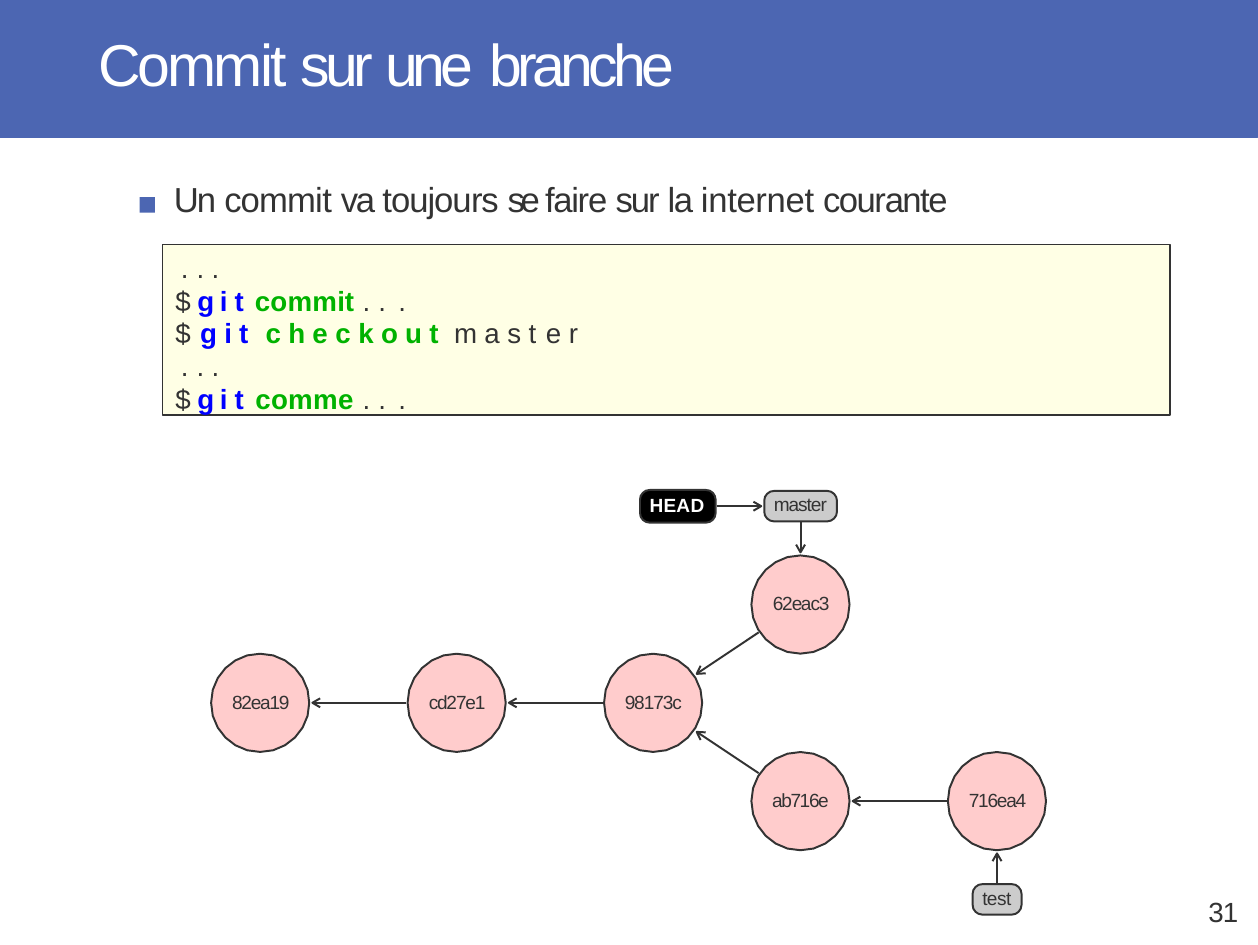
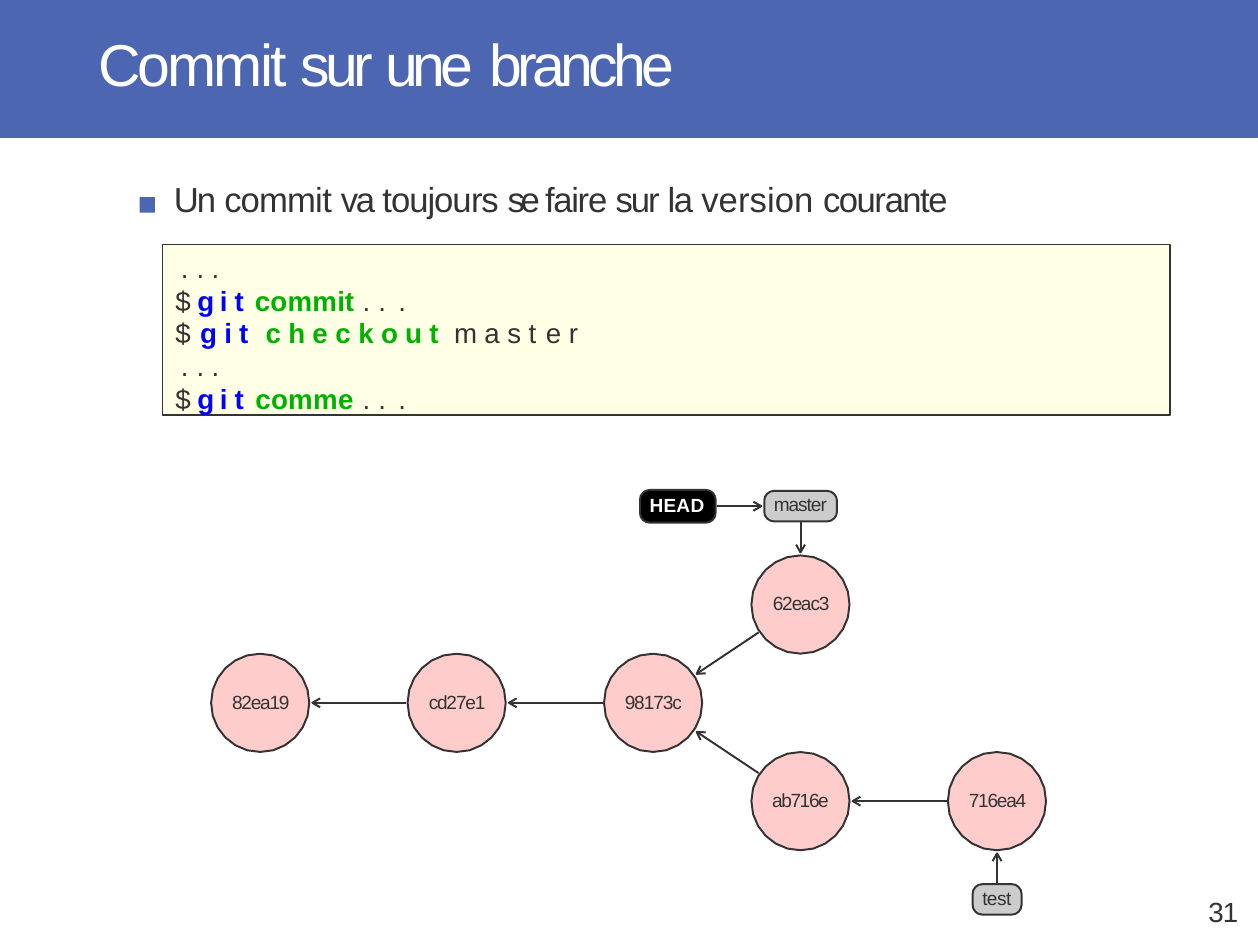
internet: internet -> version
